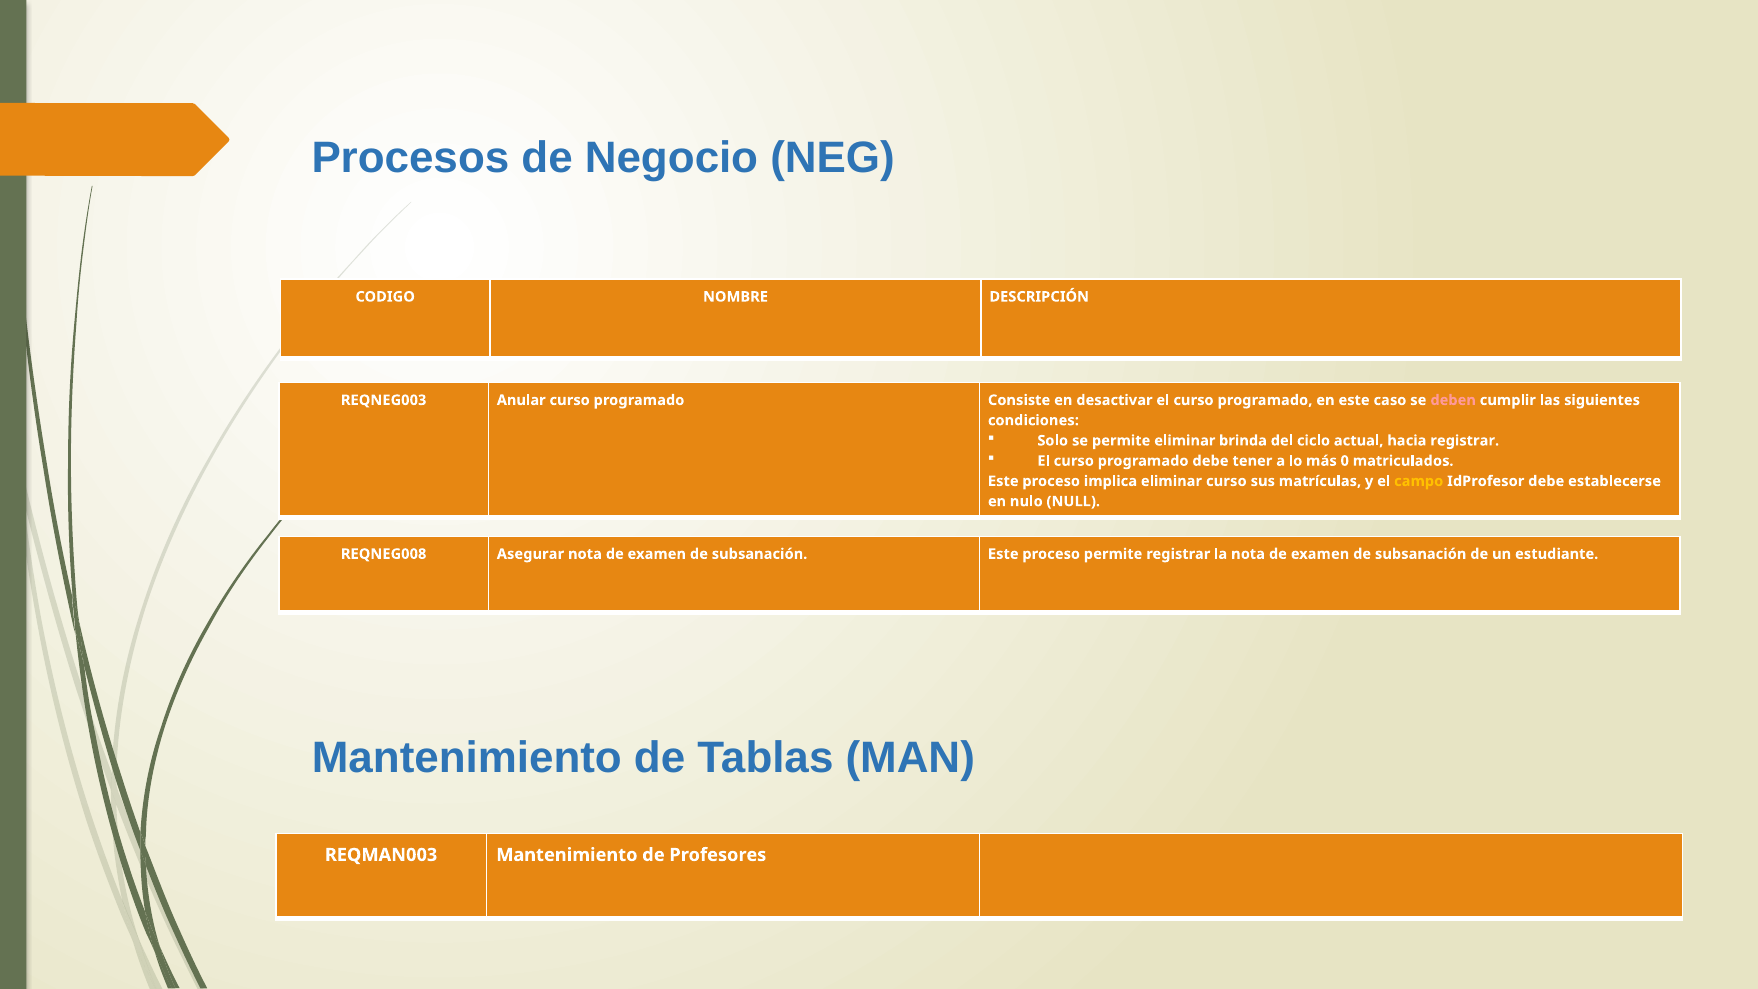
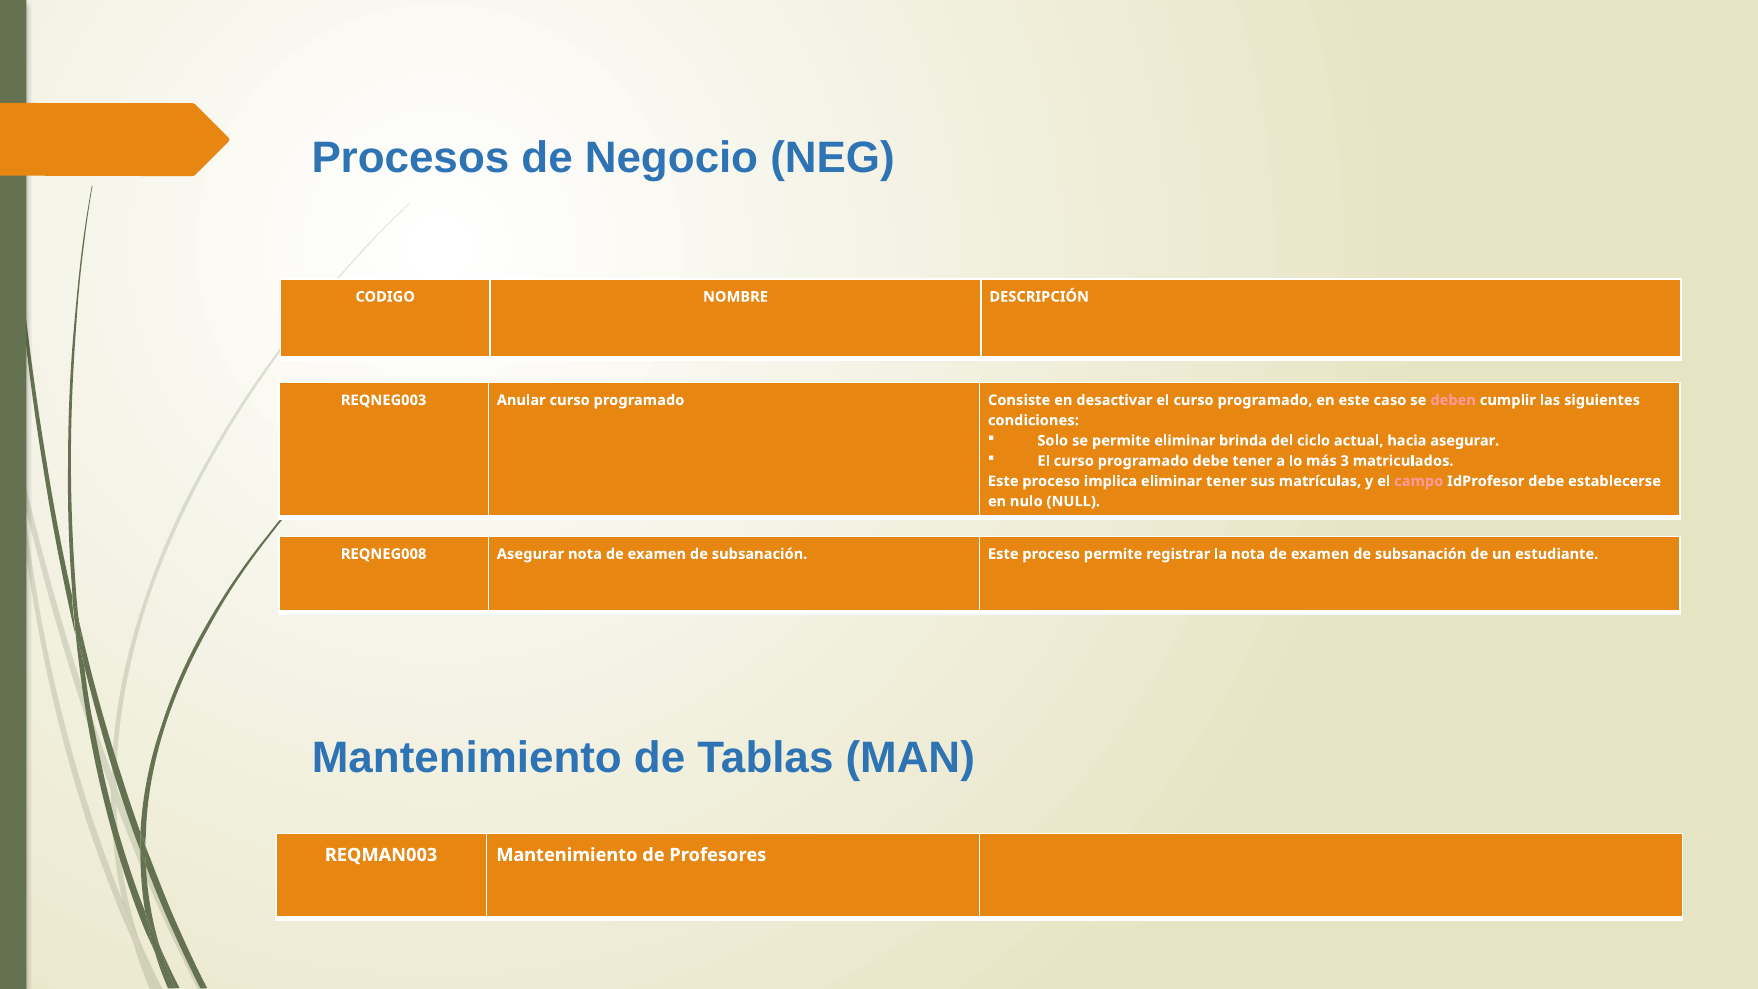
hacia registrar: registrar -> asegurar
0: 0 -> 3
eliminar curso: curso -> tener
campo colour: yellow -> pink
